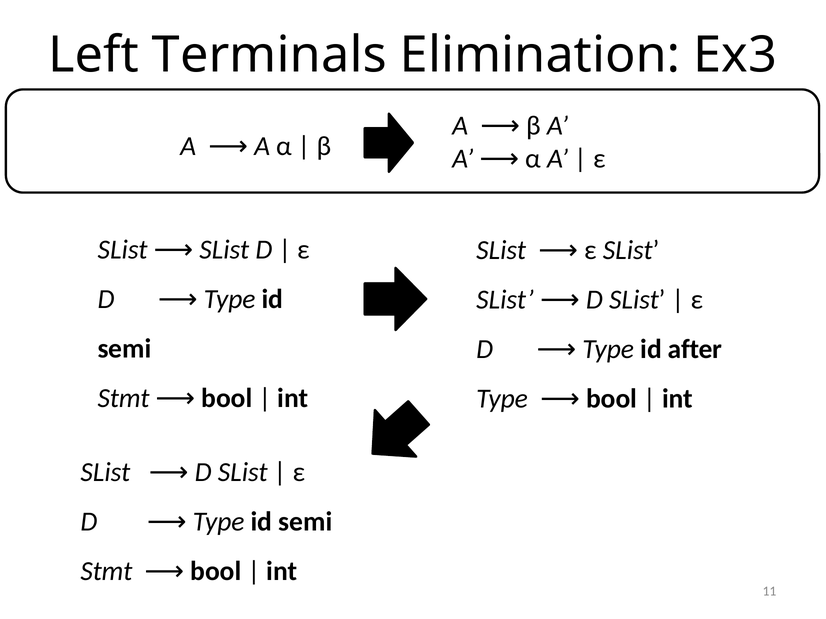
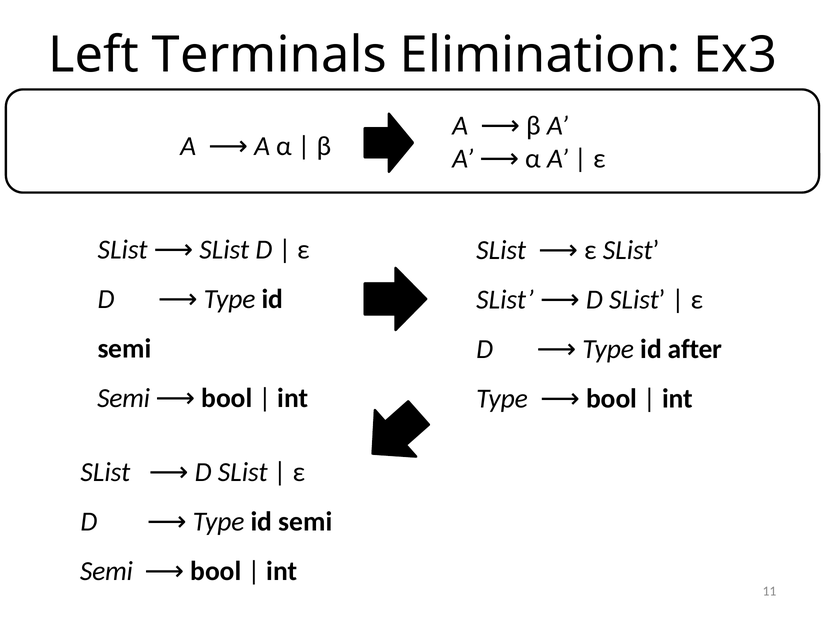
Stmt at (124, 398): Stmt -> Semi
Stmt at (106, 572): Stmt -> Semi
